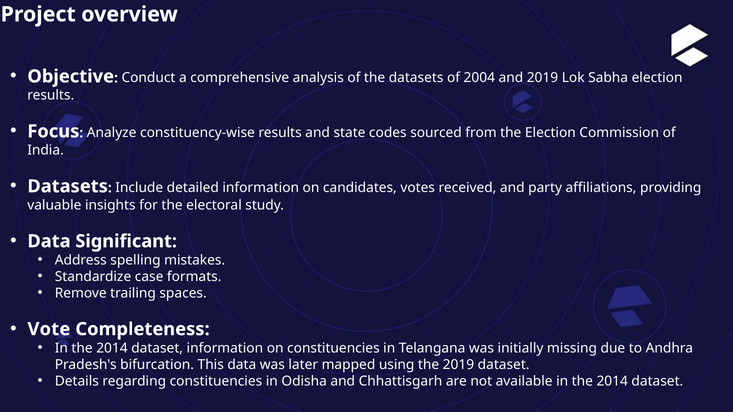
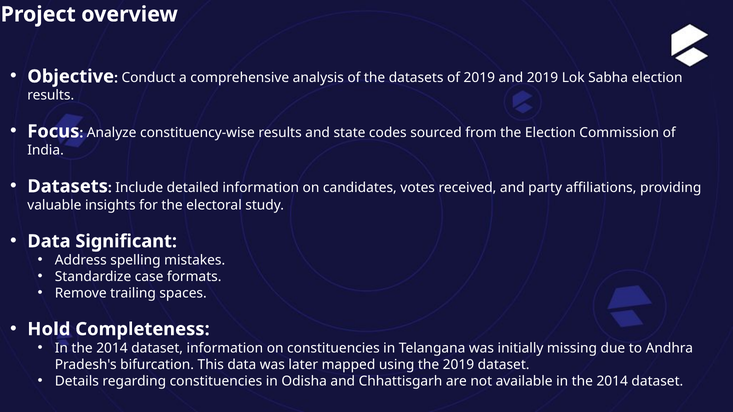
of 2004: 2004 -> 2019
Vote: Vote -> Hold
